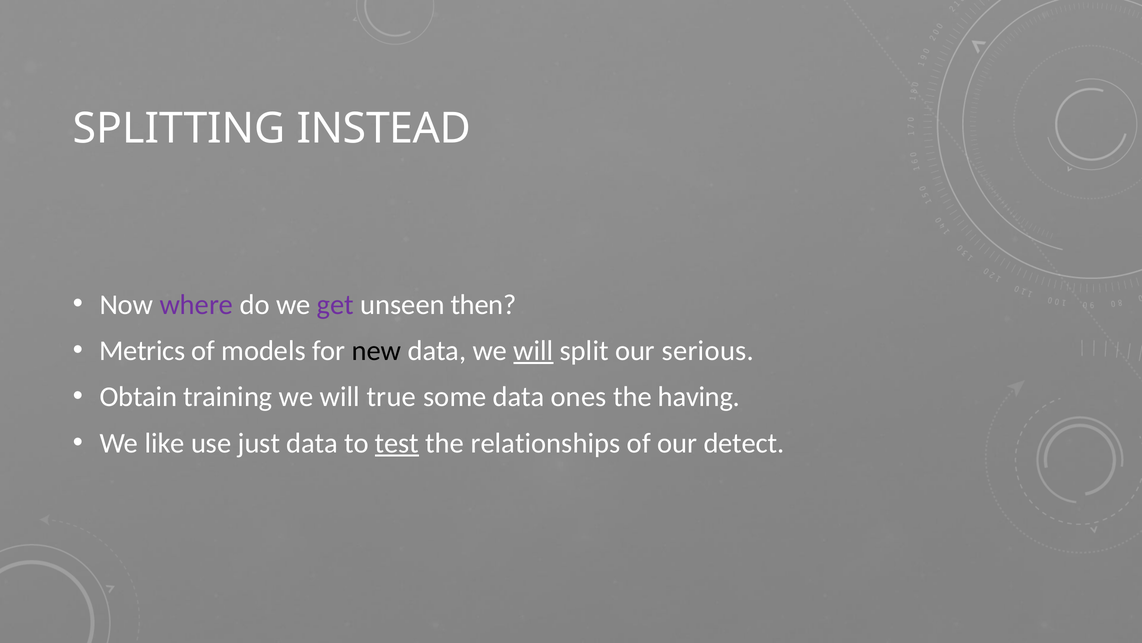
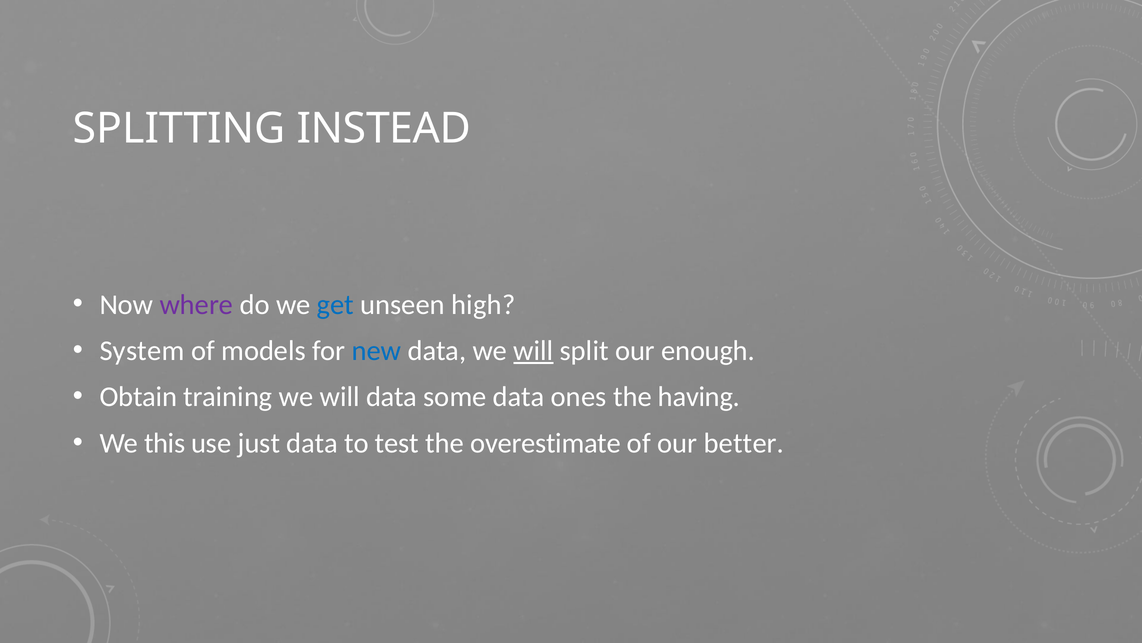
get colour: purple -> blue
then: then -> high
Metrics: Metrics -> System
new colour: black -> blue
serious: serious -> enough
will true: true -> data
like: like -> this
test underline: present -> none
relationships: relationships -> overestimate
detect: detect -> better
